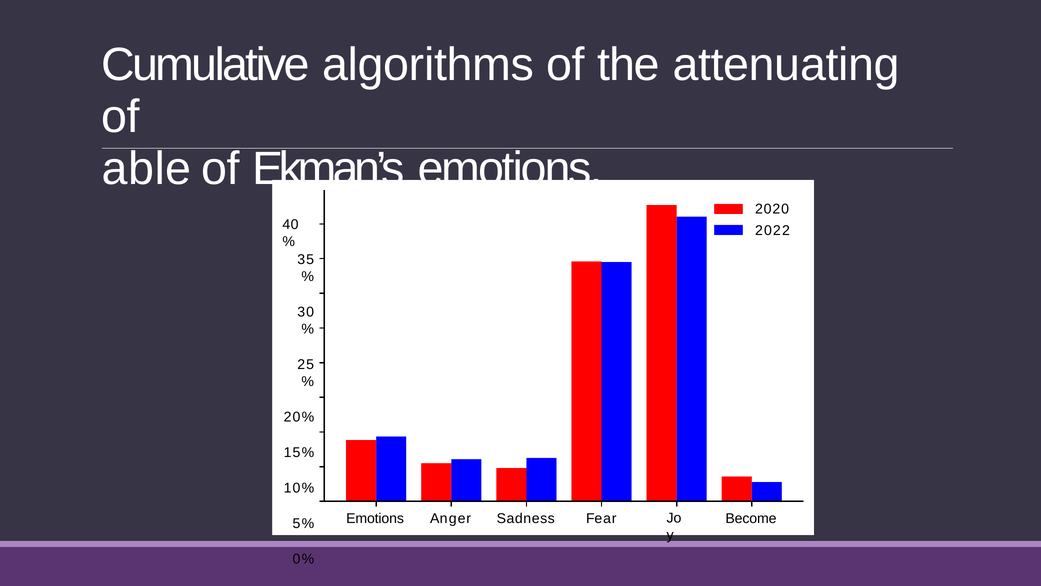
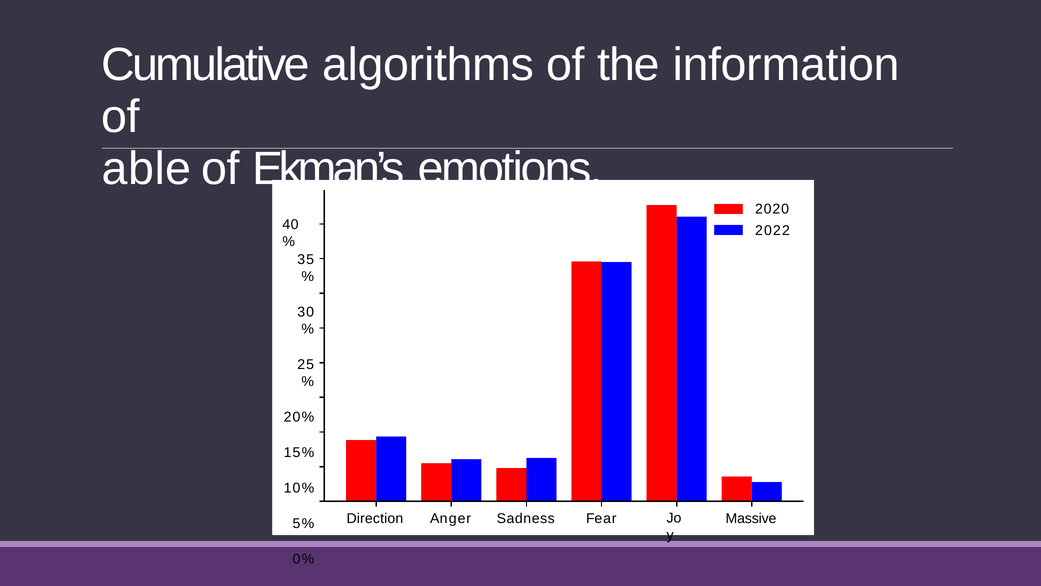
attenuating: attenuating -> information
Emotions at (375, 518): Emotions -> Direction
Become: Become -> Massive
